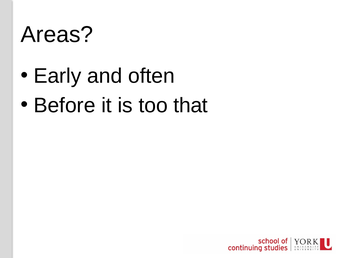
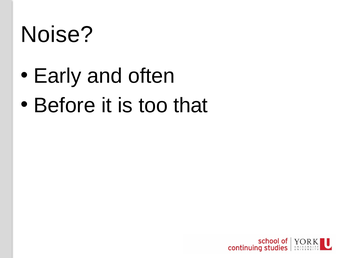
Areas: Areas -> Noise
